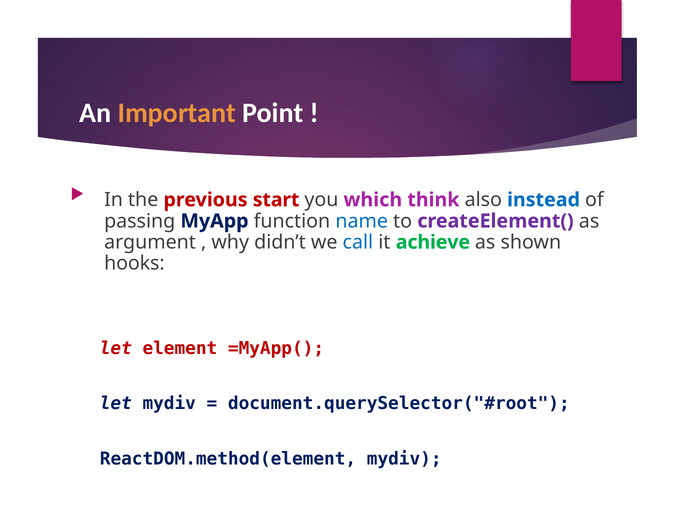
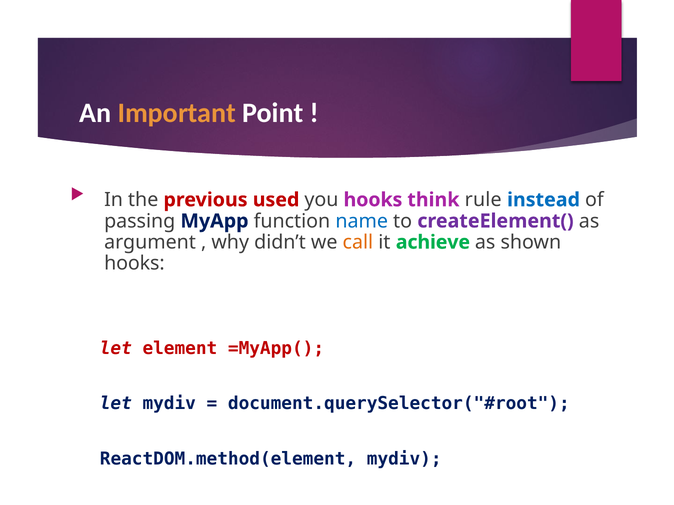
start: start -> used
you which: which -> hooks
also: also -> rule
call colour: blue -> orange
